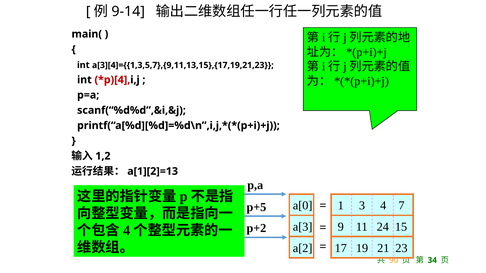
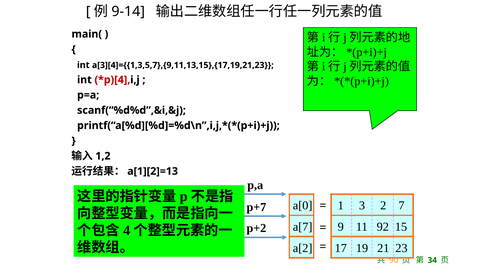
3 4: 4 -> 2
p+5: p+5 -> p+7
a[3: a[3 -> a[7
24: 24 -> 92
